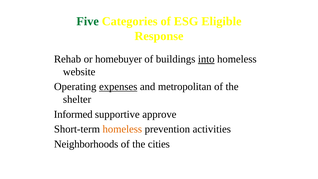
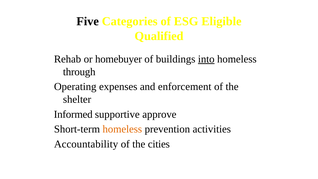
Five colour: green -> black
Response: Response -> Qualified
website: website -> through
expenses underline: present -> none
metropolitan: metropolitan -> enforcement
Neighborhoods: Neighborhoods -> Accountability
